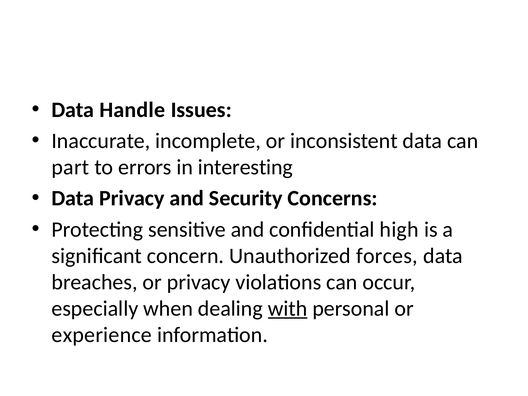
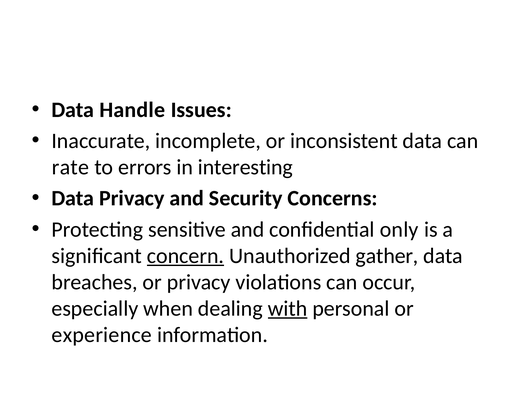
part: part -> rate
high: high -> only
concern underline: none -> present
forces: forces -> gather
